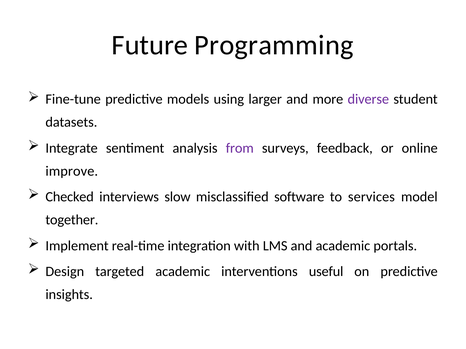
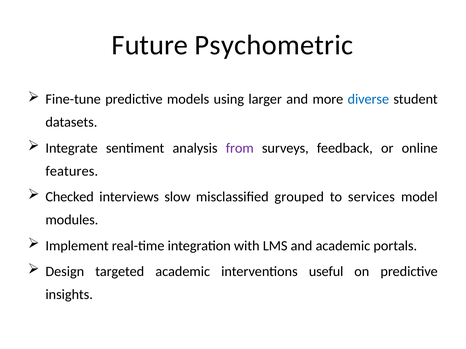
Programming: Programming -> Psychometric
diverse colour: purple -> blue
improve: improve -> features
software: software -> grouped
together: together -> modules
